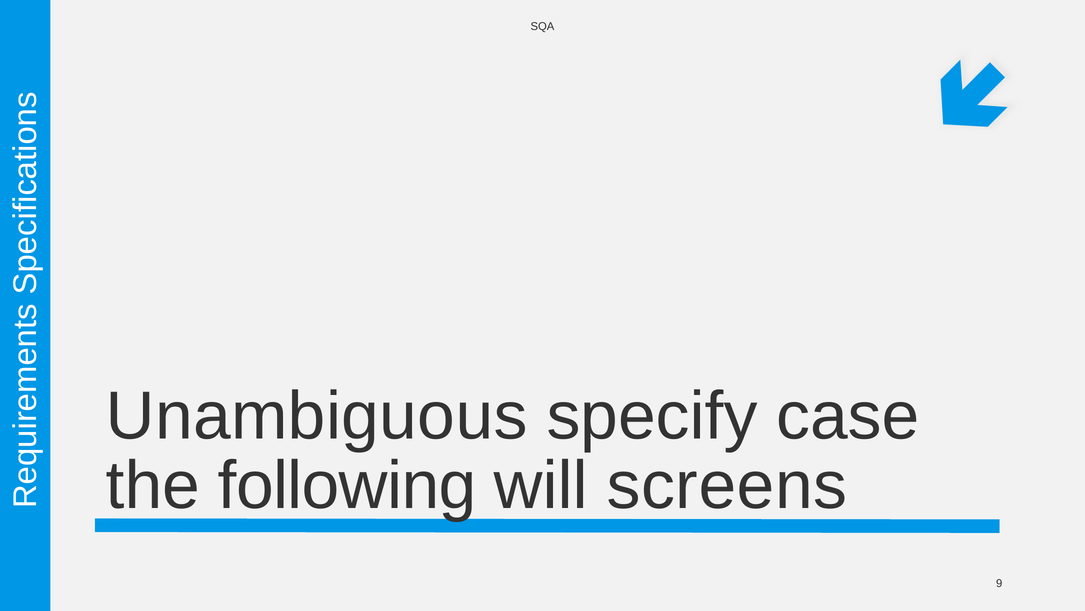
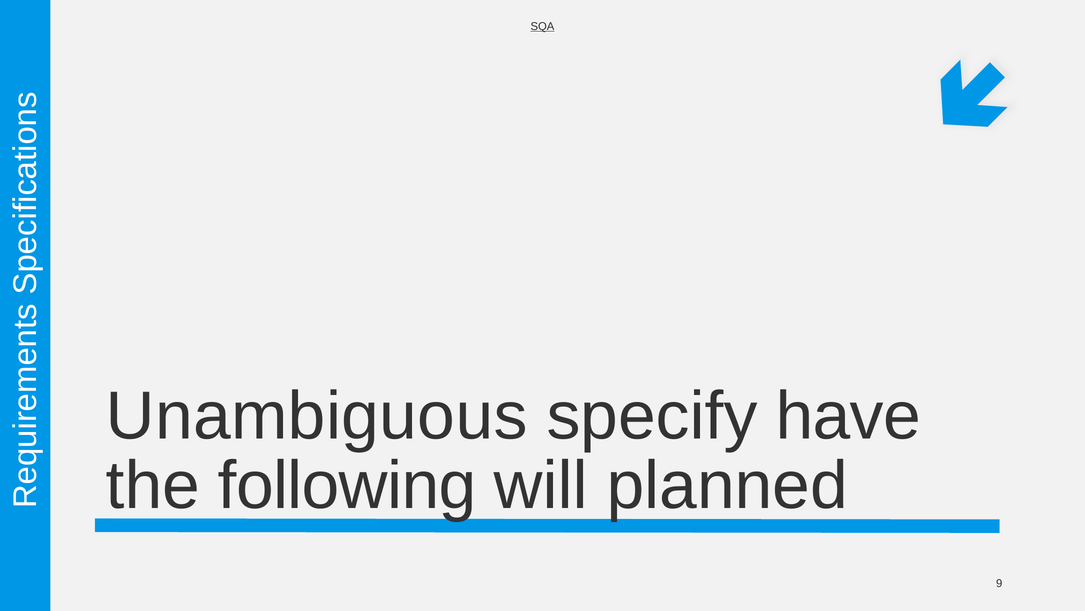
SQA underline: none -> present
case: case -> have
screens: screens -> planned
